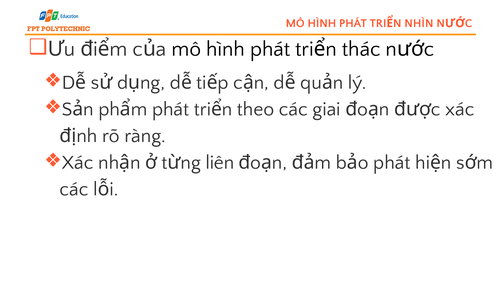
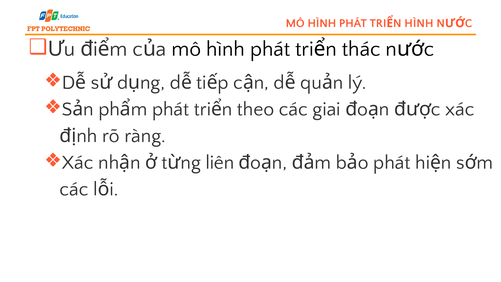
NHÌN at (419, 23): NHÌN -> HÌNH
